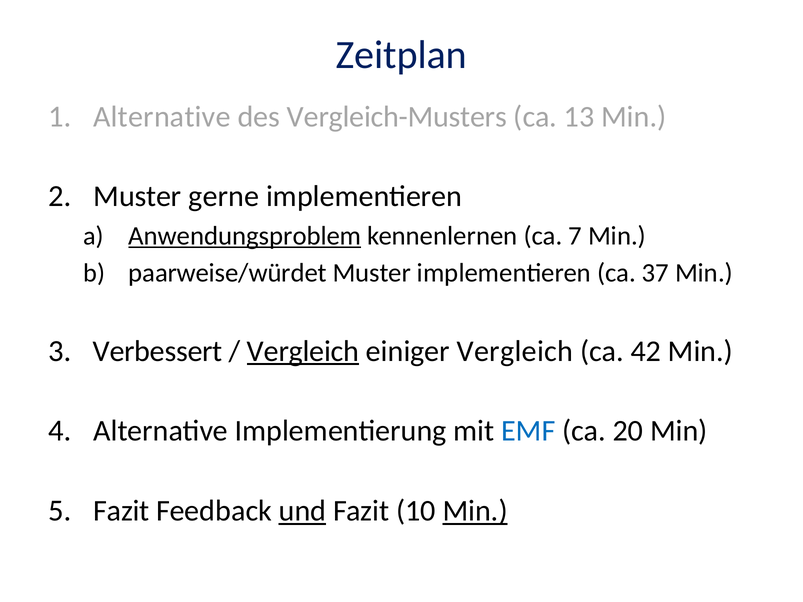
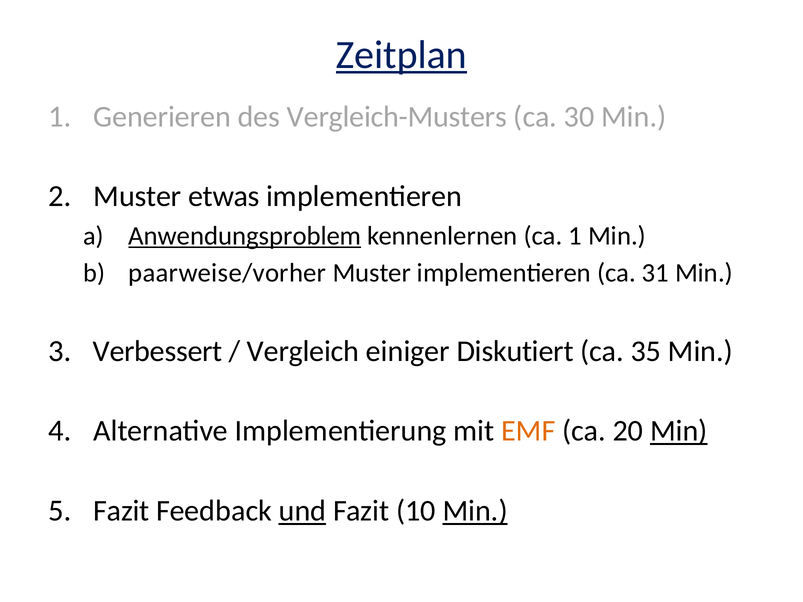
Zeitplan underline: none -> present
Alternative at (162, 117): Alternative -> Generieren
13: 13 -> 30
gerne: gerne -> etwas
ca 7: 7 -> 1
paarweise/würdet: paarweise/würdet -> paarweise/vorher
37: 37 -> 31
Vergleich at (303, 351) underline: present -> none
einiger Vergleich: Vergleich -> Diskutiert
42: 42 -> 35
EMF colour: blue -> orange
Min at (679, 431) underline: none -> present
